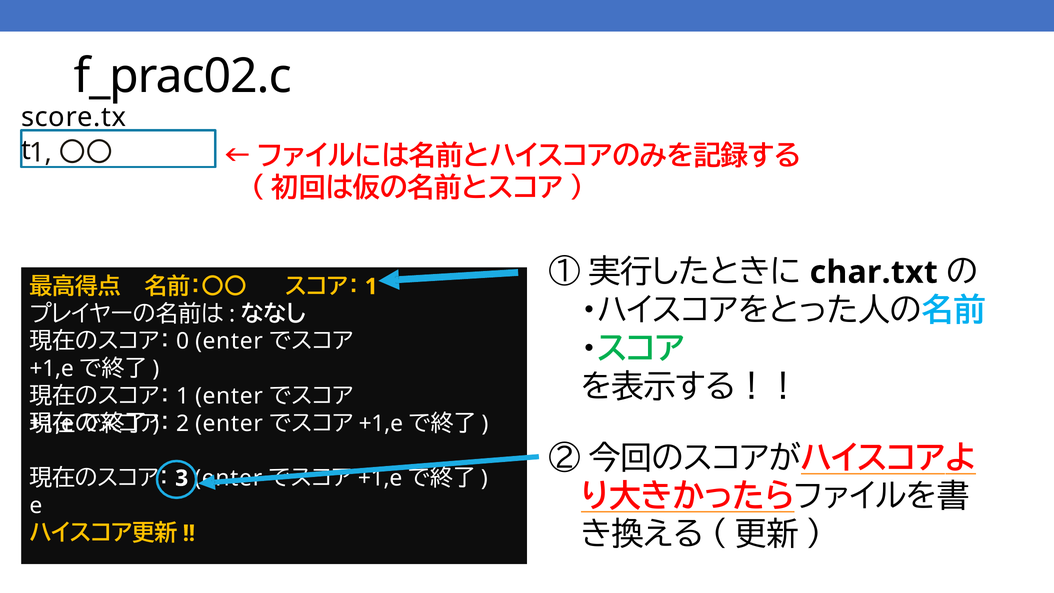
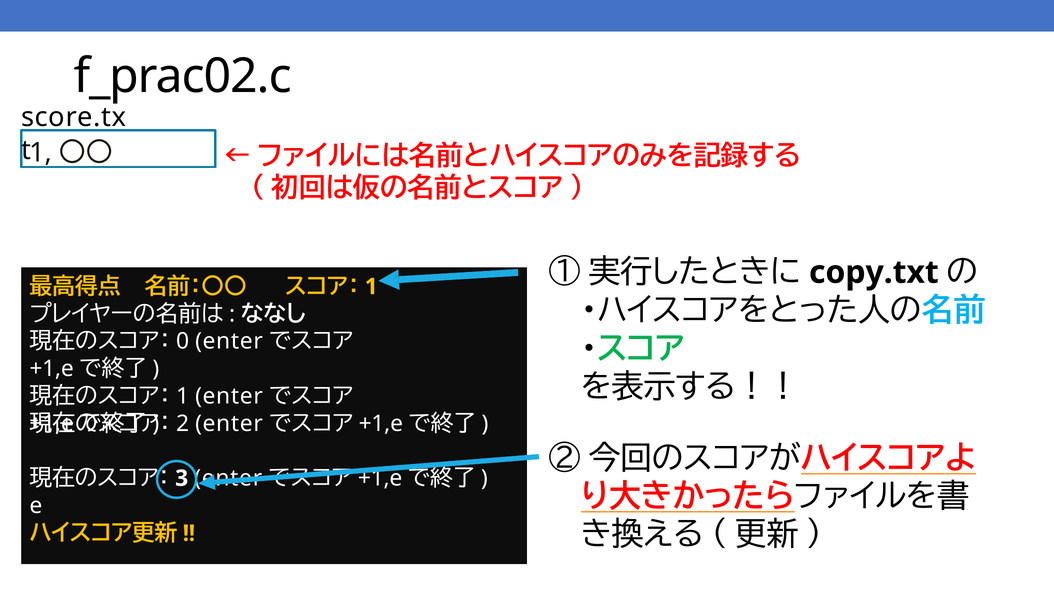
char.txt: char.txt -> copy.txt
